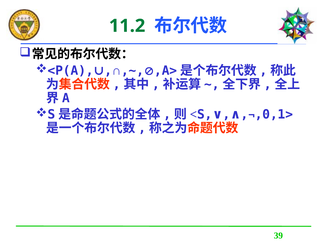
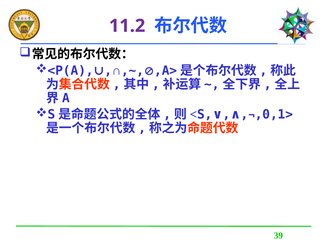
11.2 colour: green -> purple
